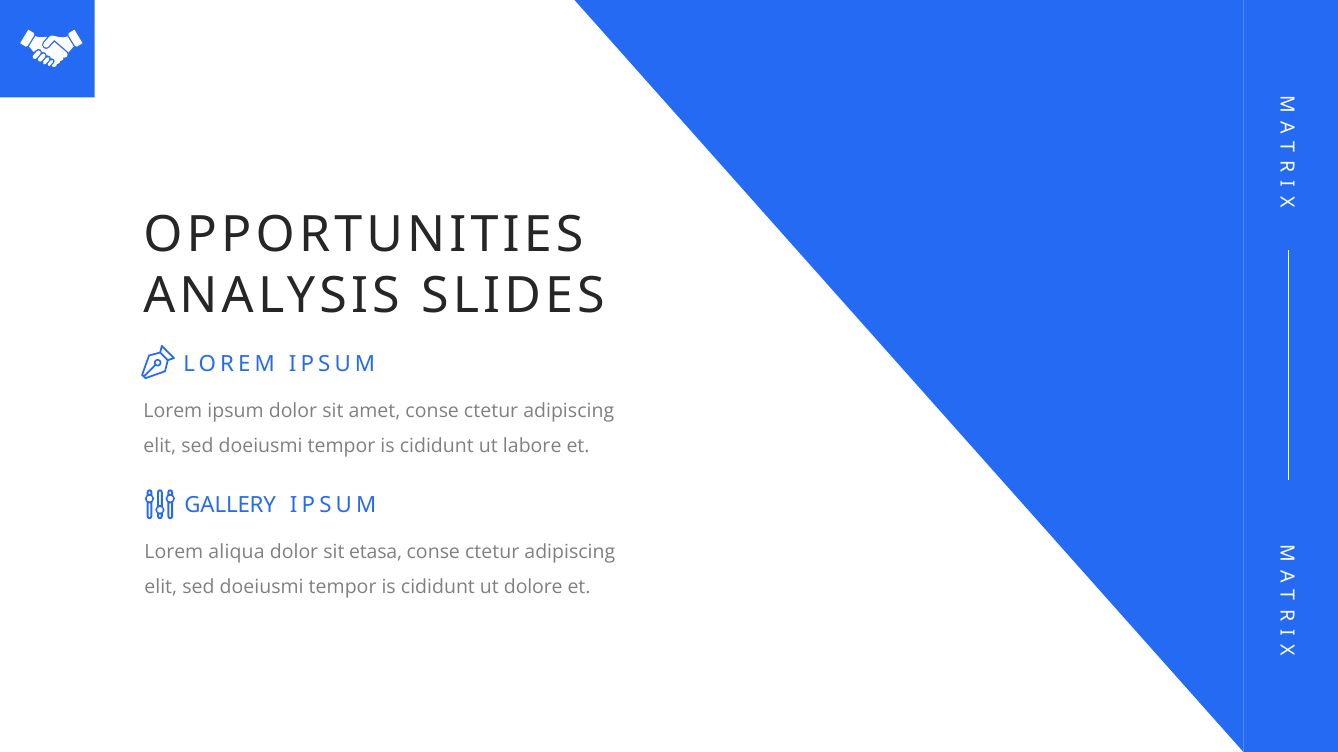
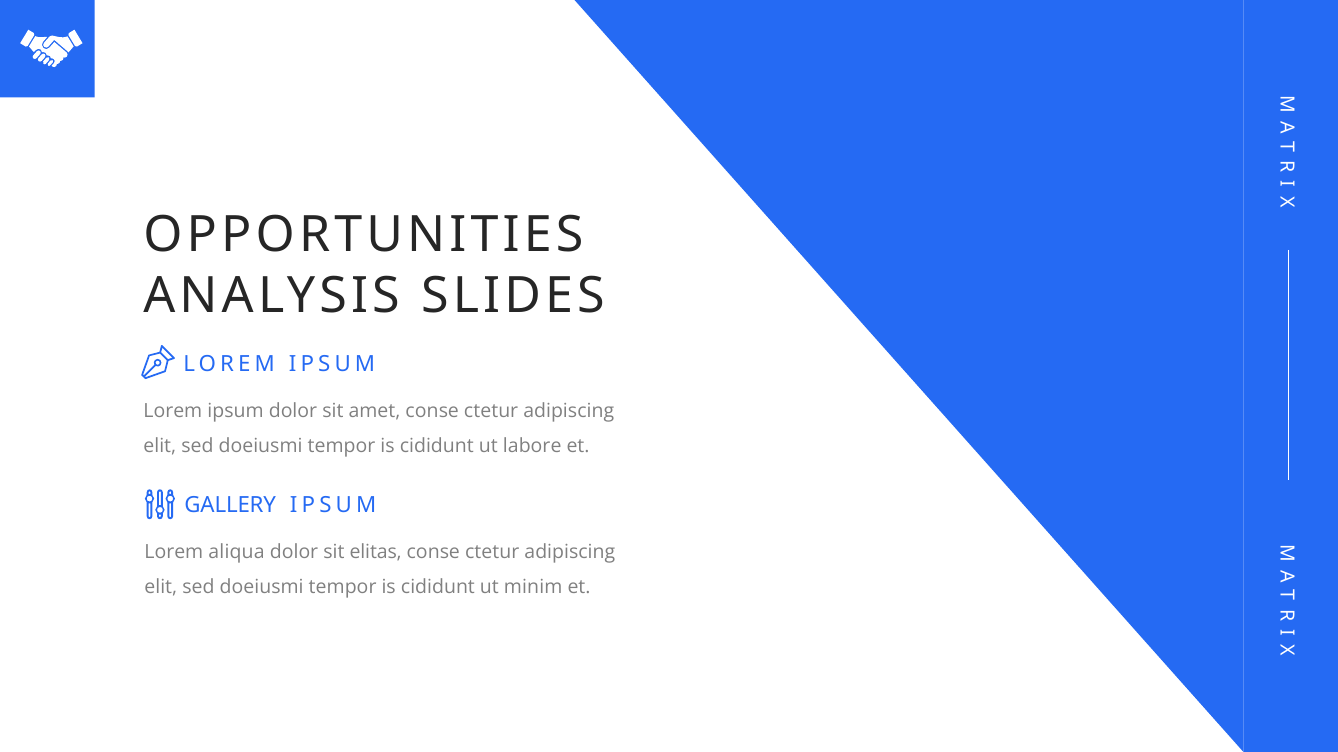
etasa: etasa -> elitas
dolore: dolore -> minim
